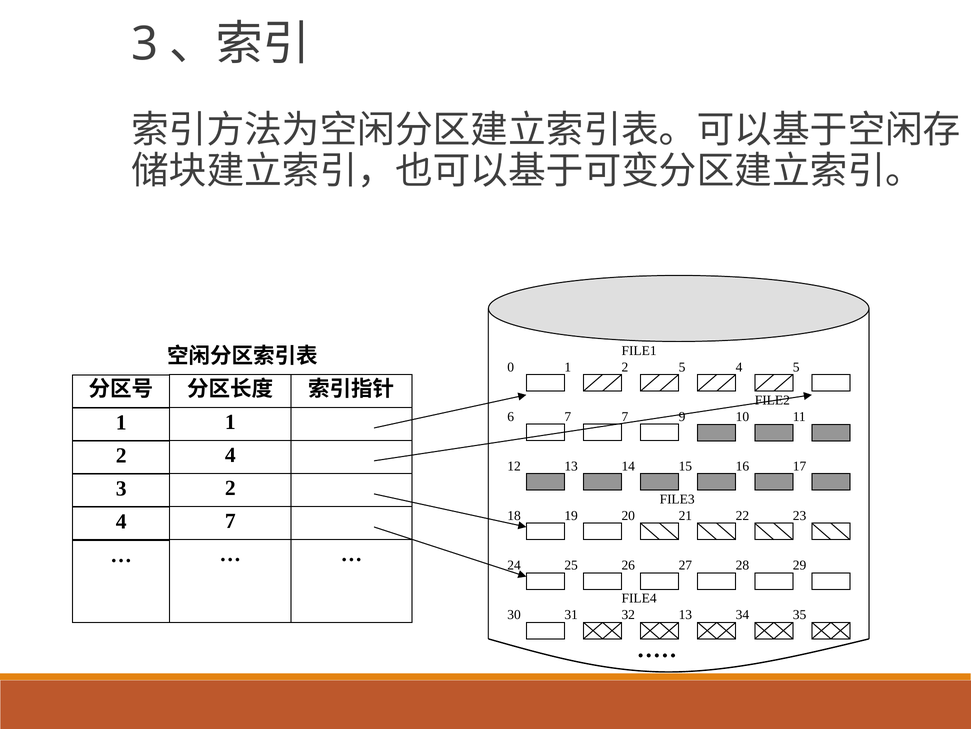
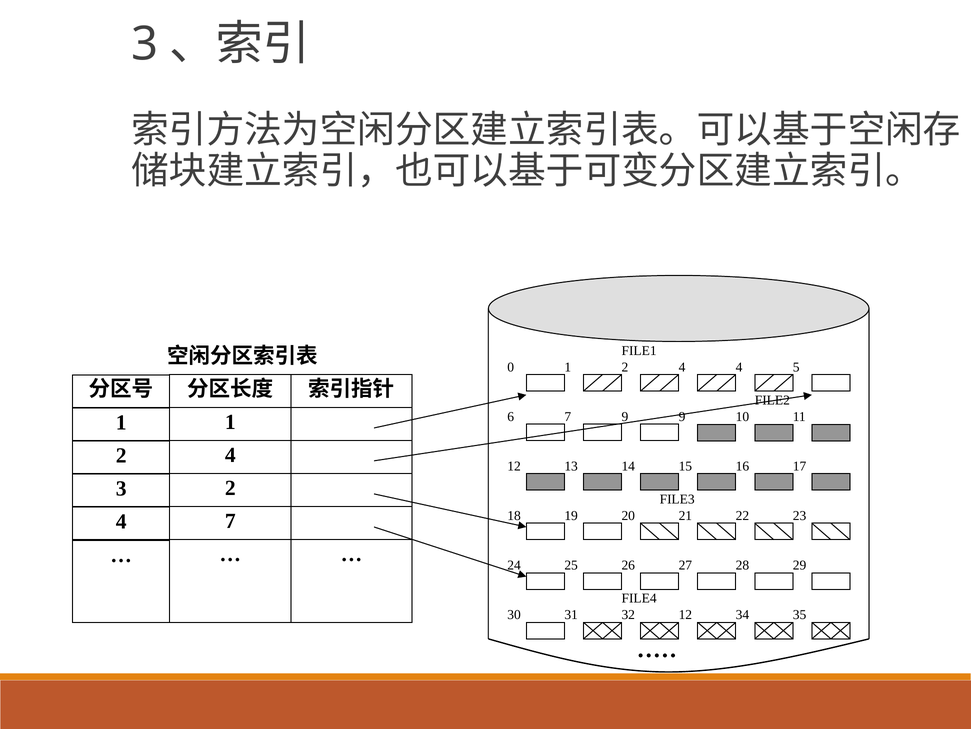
0 1 2 5: 5 -> 4
7 7: 7 -> 9
32 13: 13 -> 12
